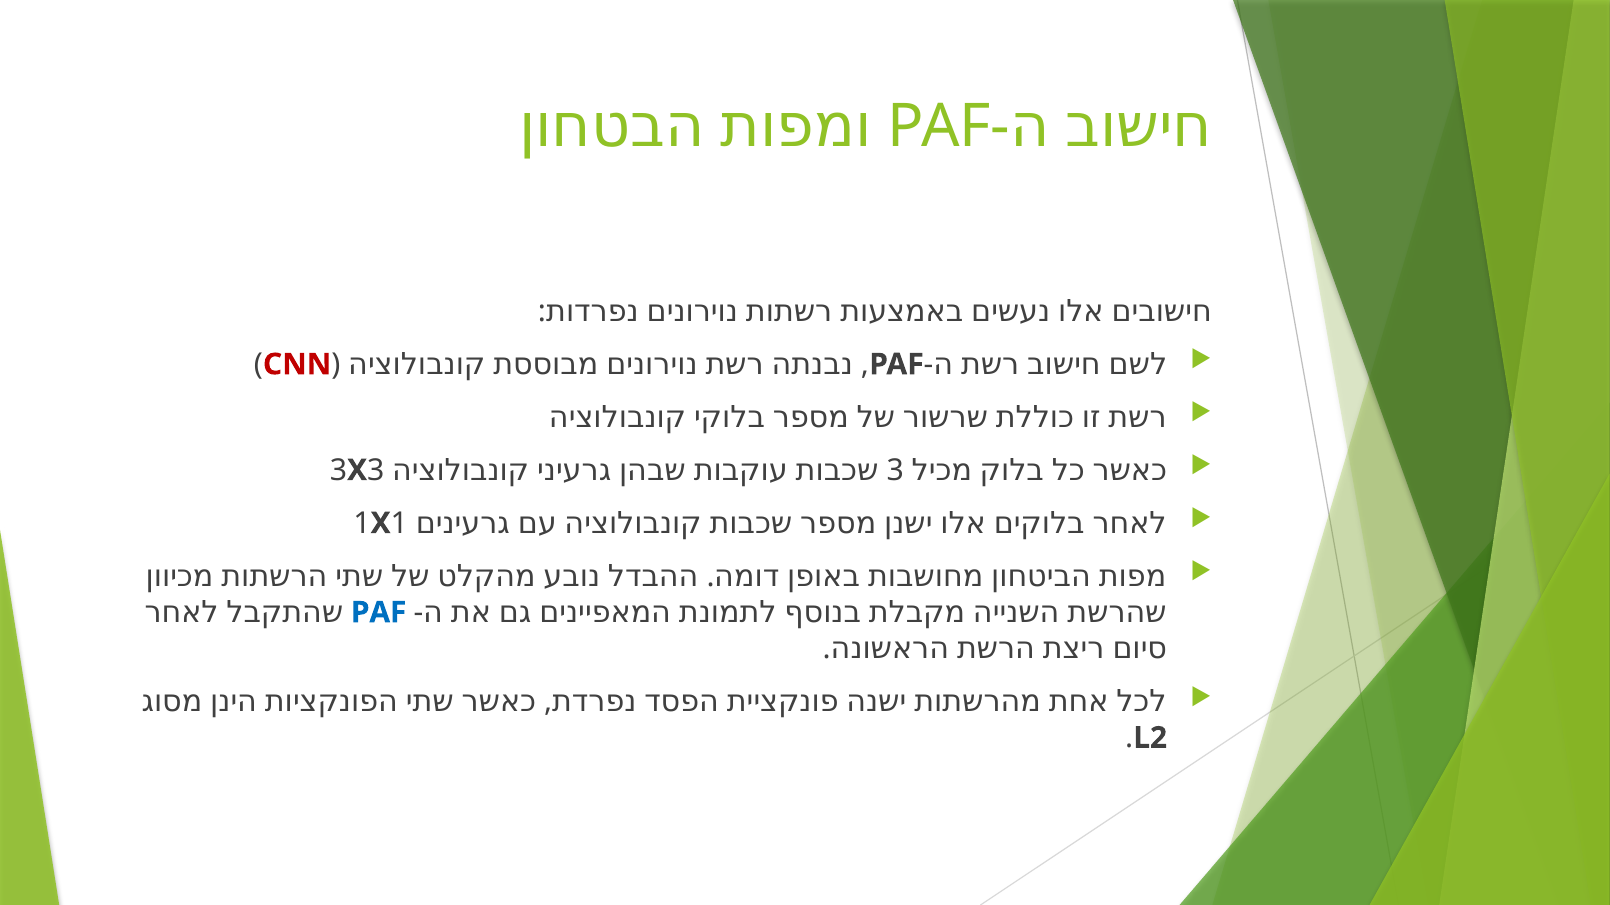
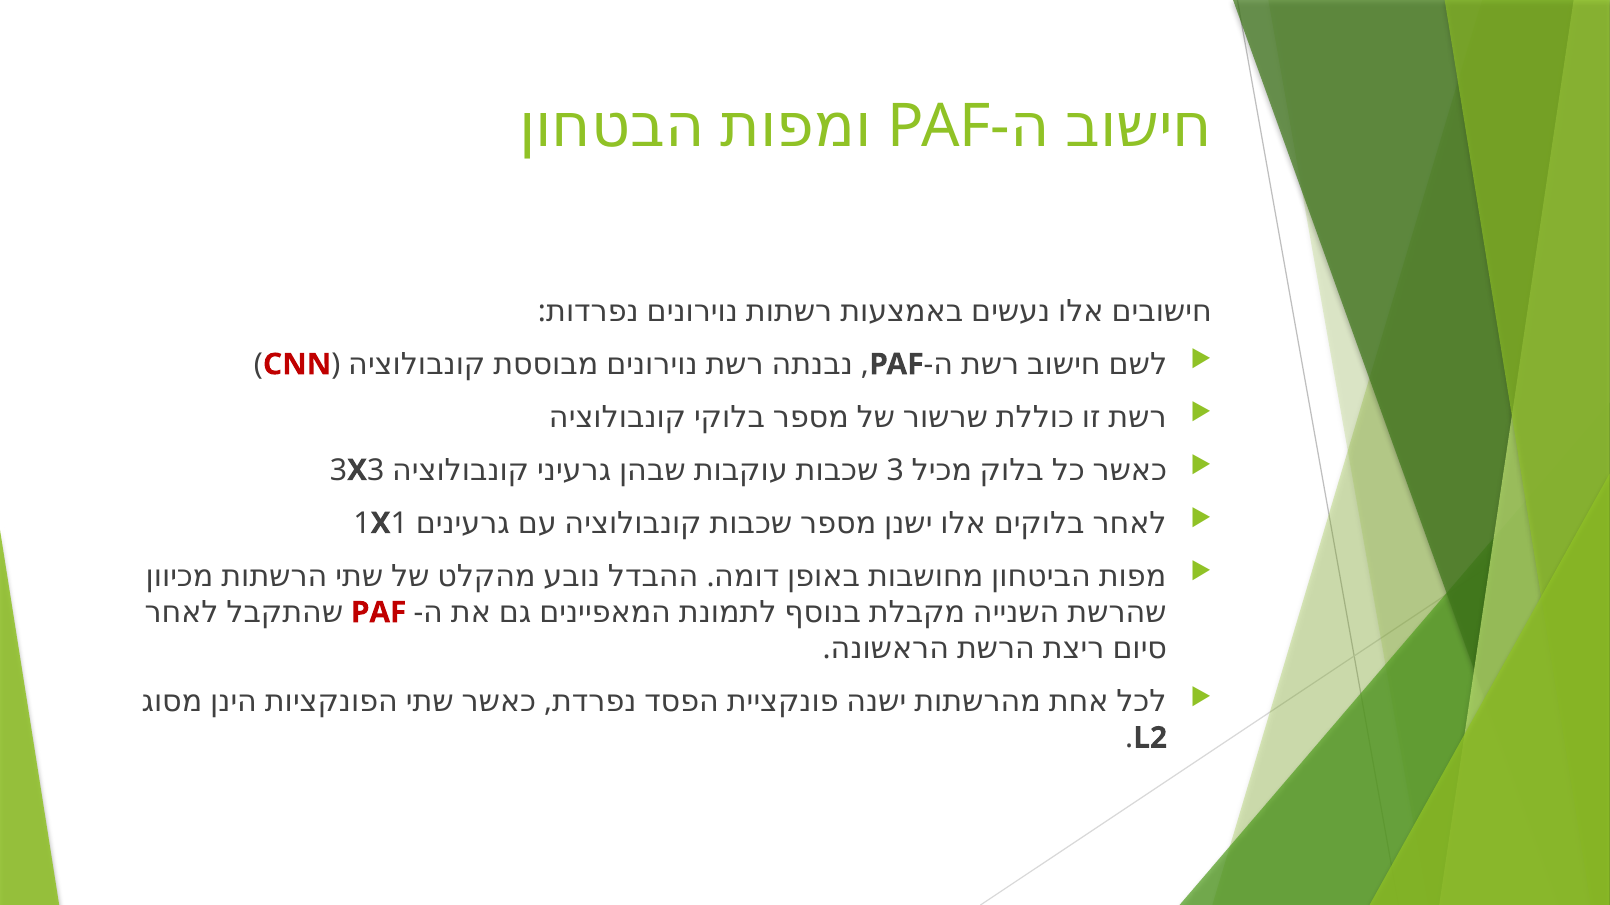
PAF at (379, 613) colour: blue -> red
